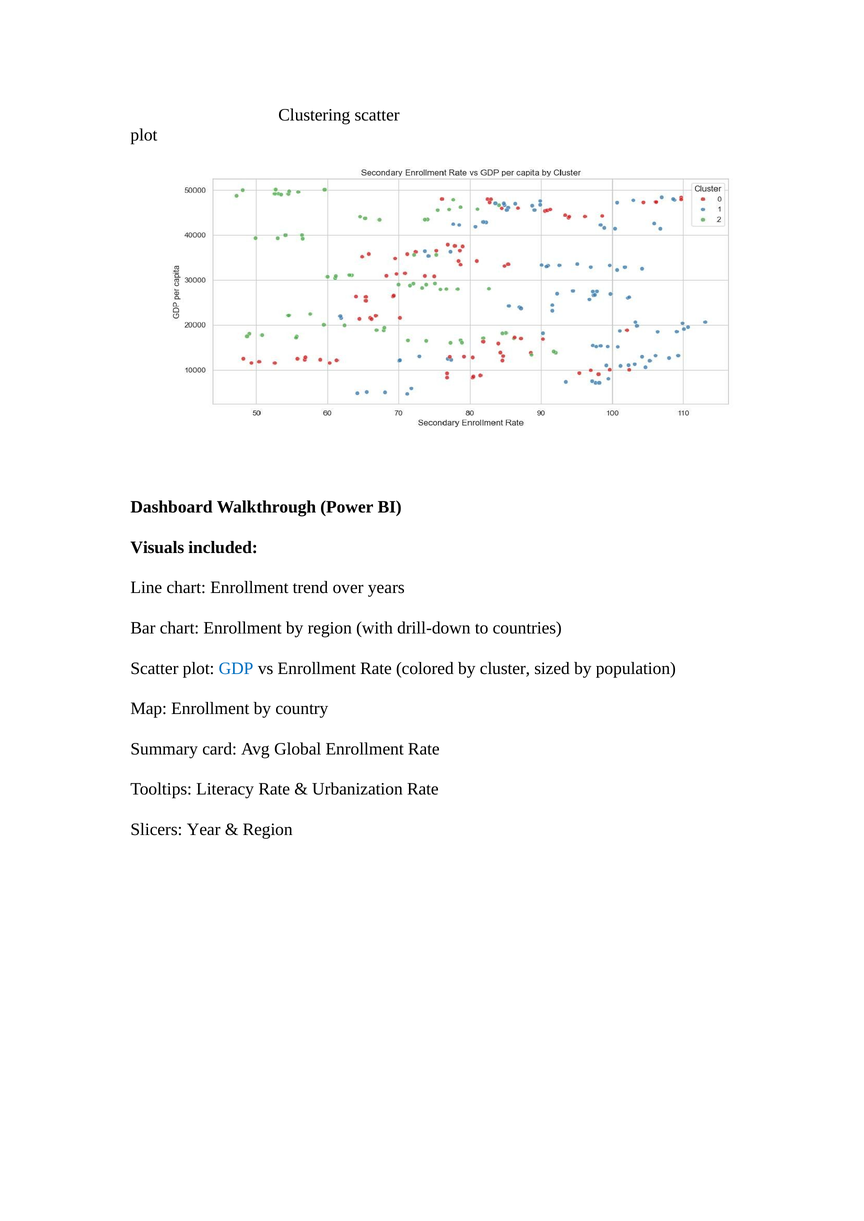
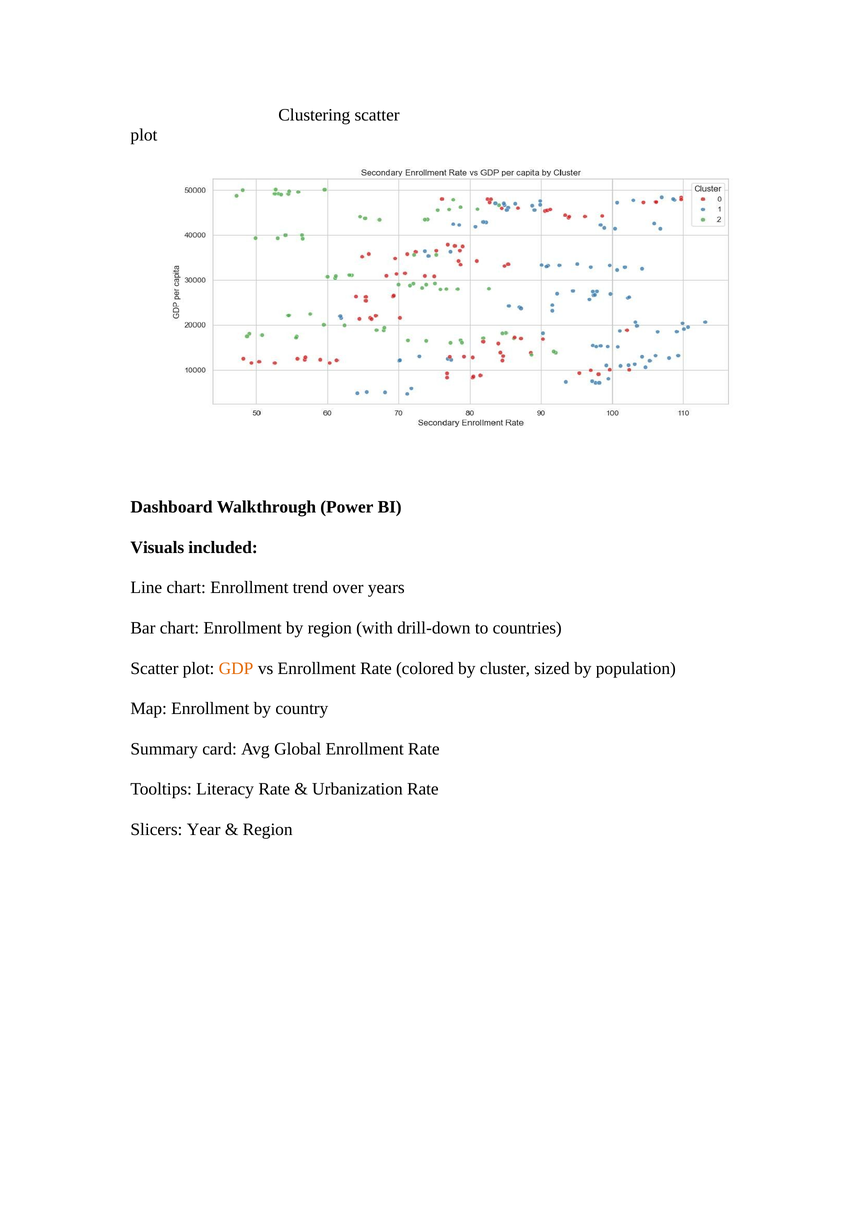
GDP colour: blue -> orange
